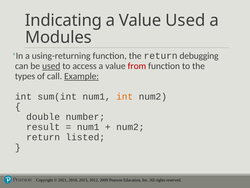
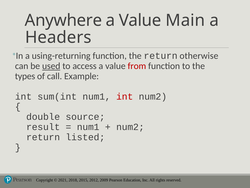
Indicating: Indicating -> Anywhere
Value Used: Used -> Main
Modules: Modules -> Headers
debugging: debugging -> otherwise
Example underline: present -> none
int at (125, 96) colour: orange -> red
number: number -> source
